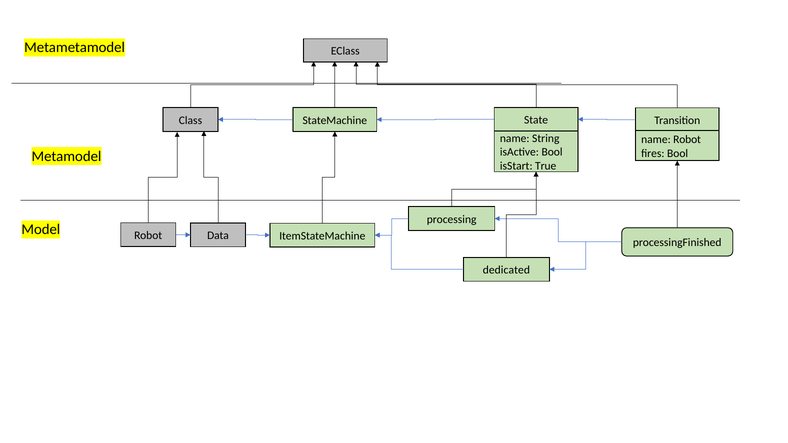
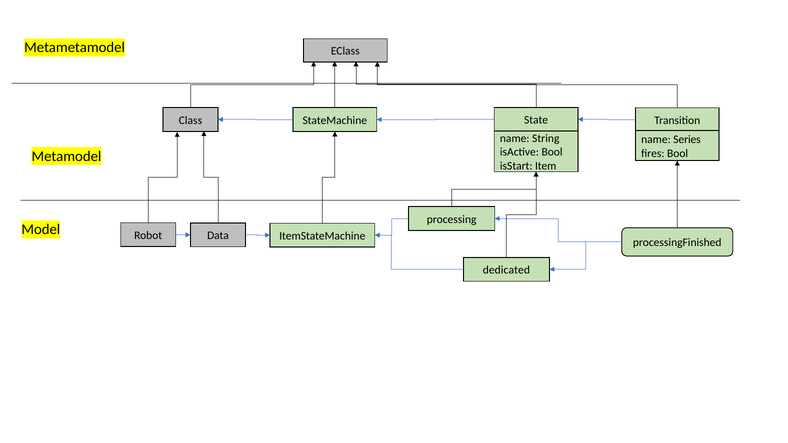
name Robot: Robot -> Series
True: True -> Item
